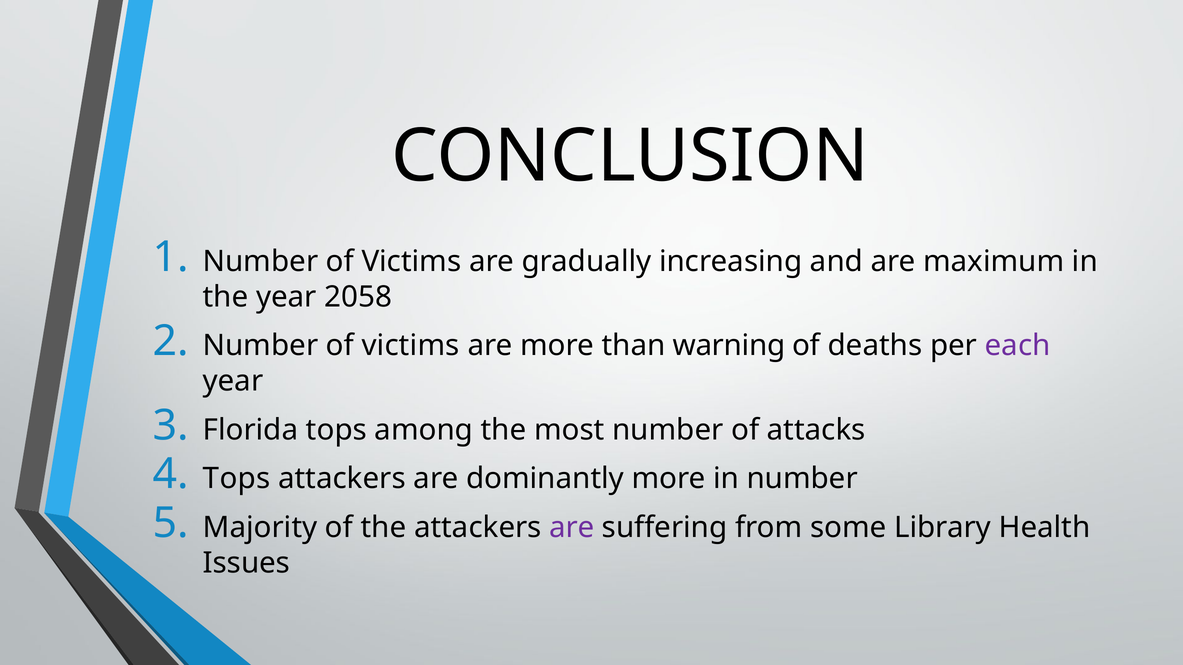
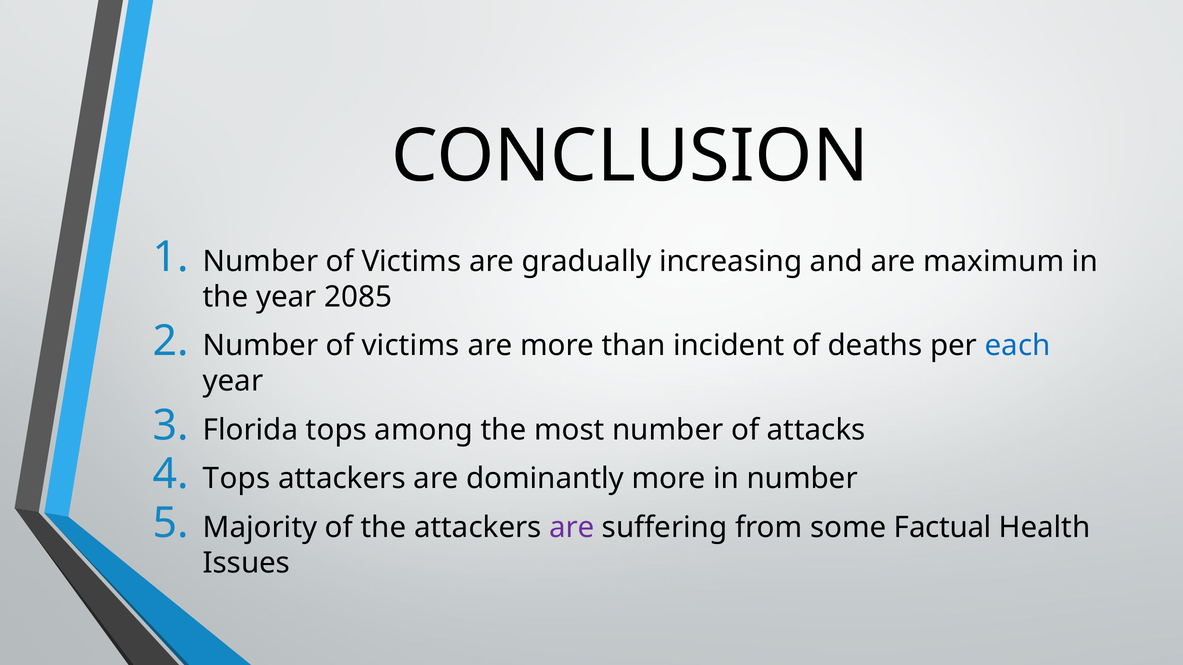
2058: 2058 -> 2085
warning: warning -> incident
each colour: purple -> blue
Library: Library -> Factual
